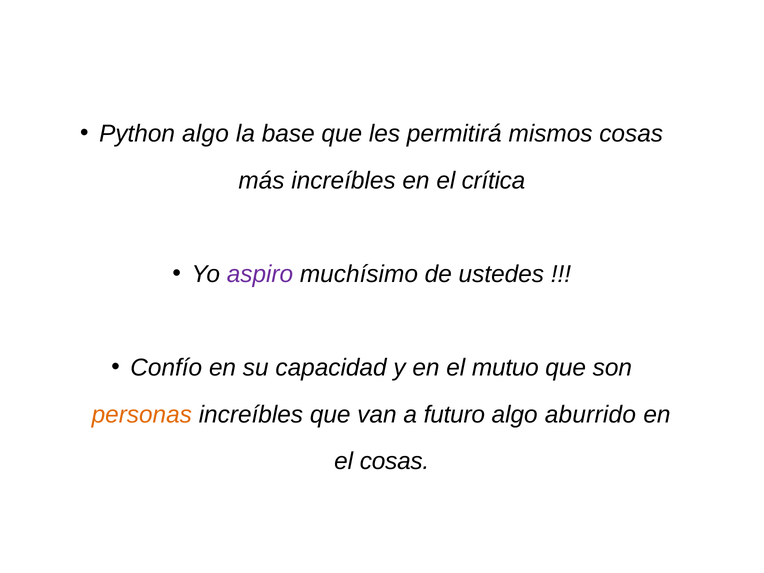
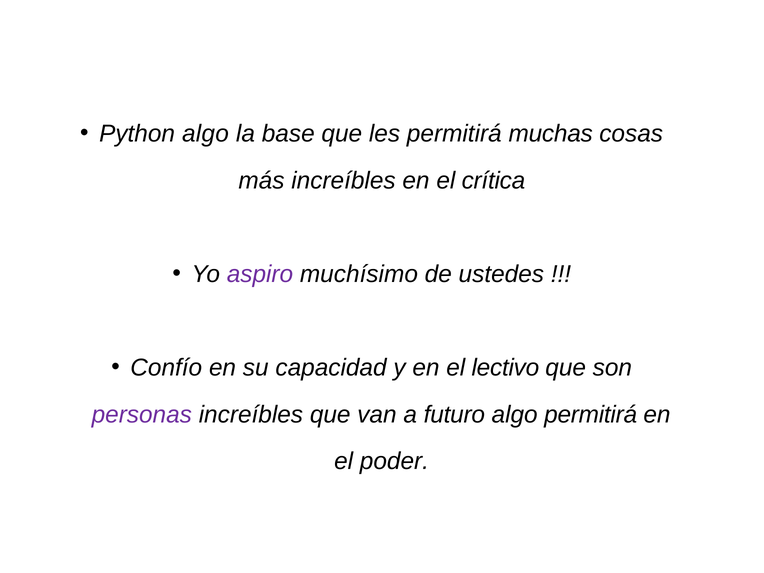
mismos: mismos -> muchas
mutuo: mutuo -> lectivo
personas colour: orange -> purple
algo aburrido: aburrido -> permitirá
el cosas: cosas -> poder
